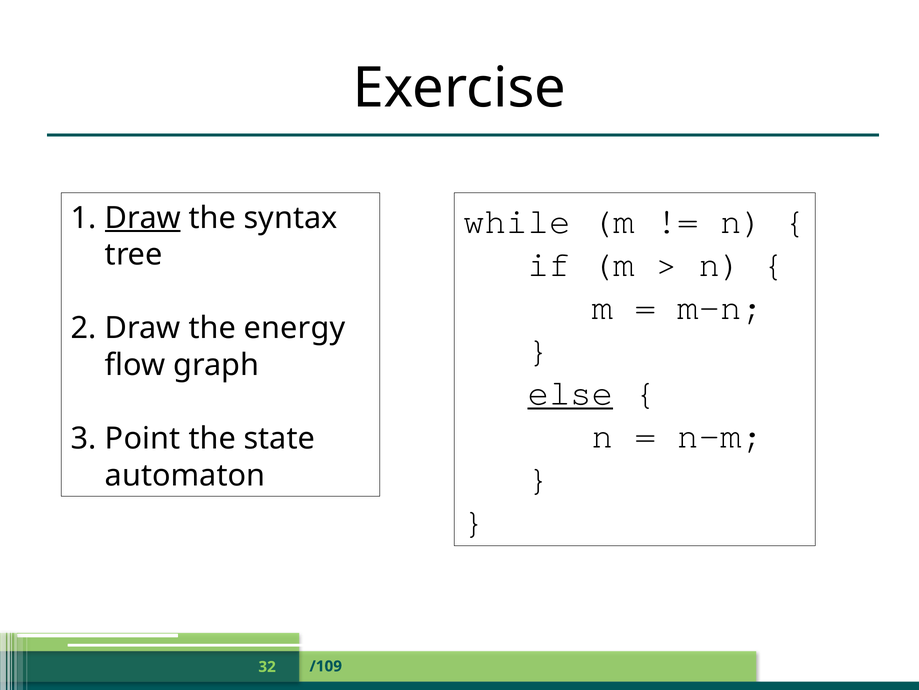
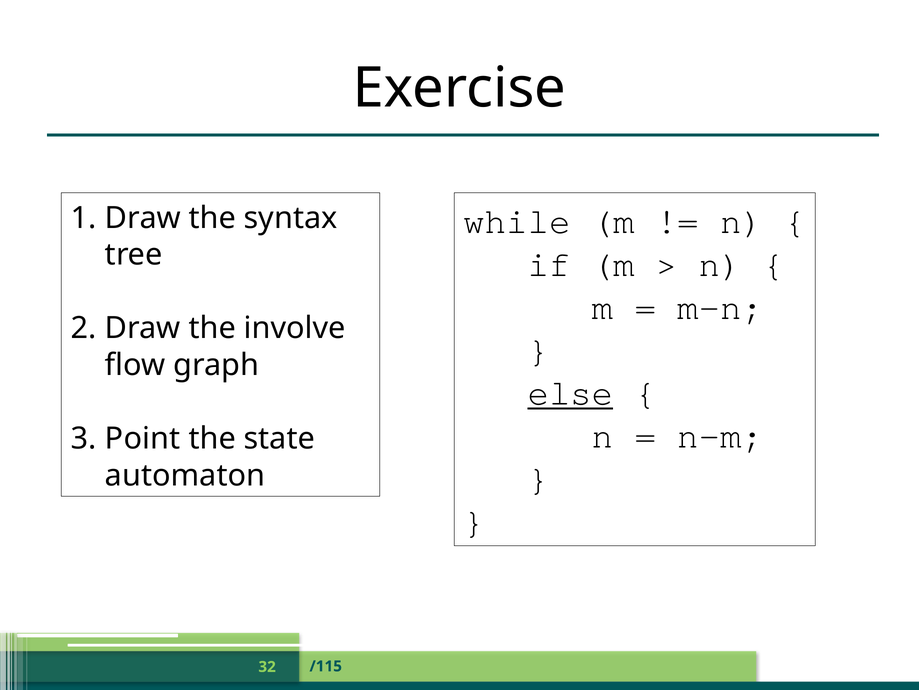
Draw at (143, 218) underline: present -> none
energy: energy -> involve
/109: /109 -> /115
